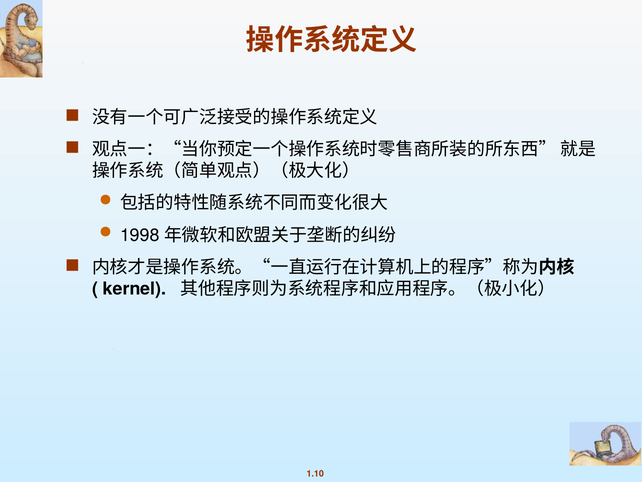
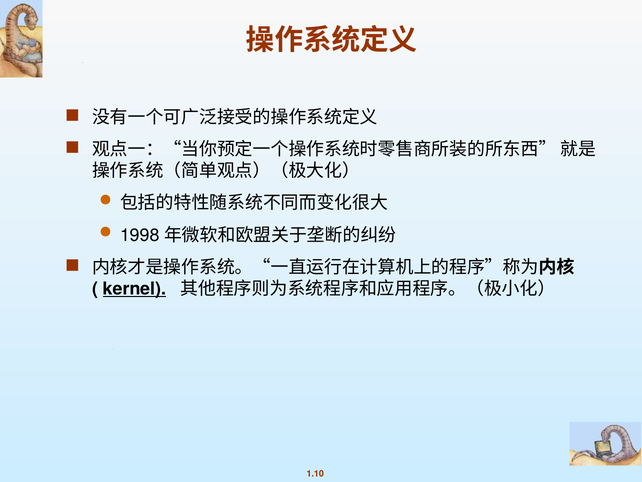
kernel underline: none -> present
